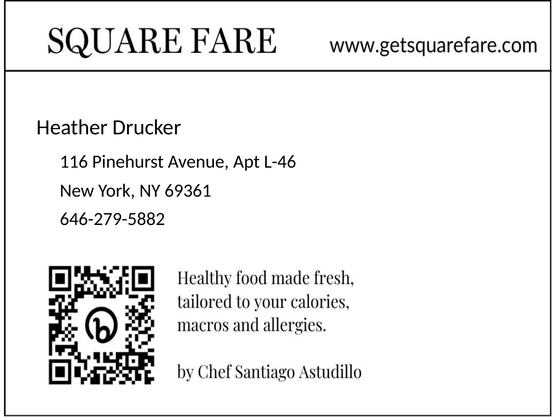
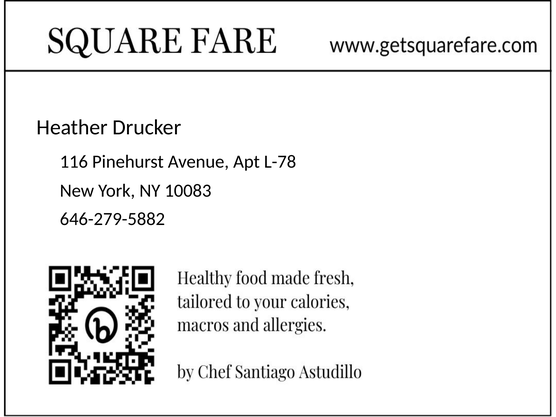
L-46: L-46 -> L-78
69361: 69361 -> 10083
